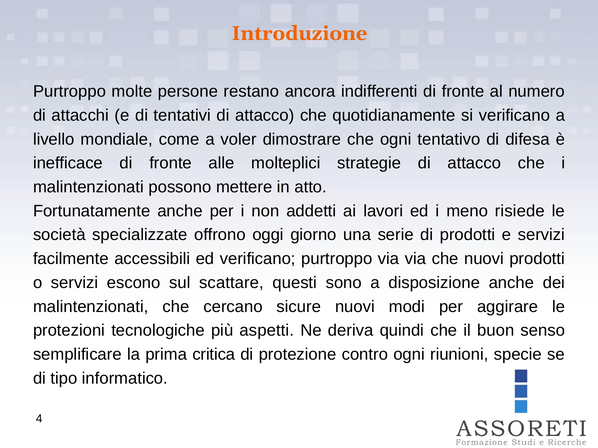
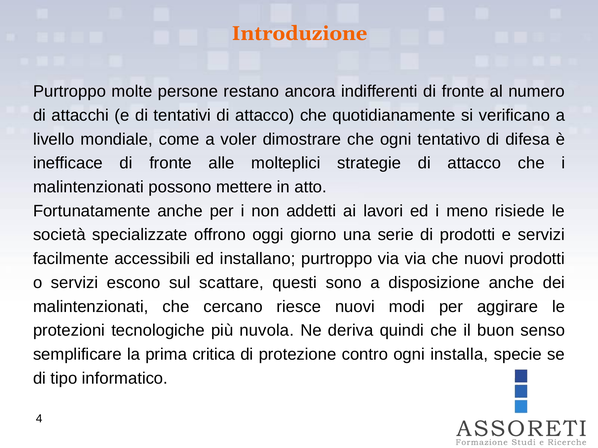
ed verificano: verificano -> installano
sicure: sicure -> riesce
aspetti: aspetti -> nuvola
riunioni: riunioni -> installa
